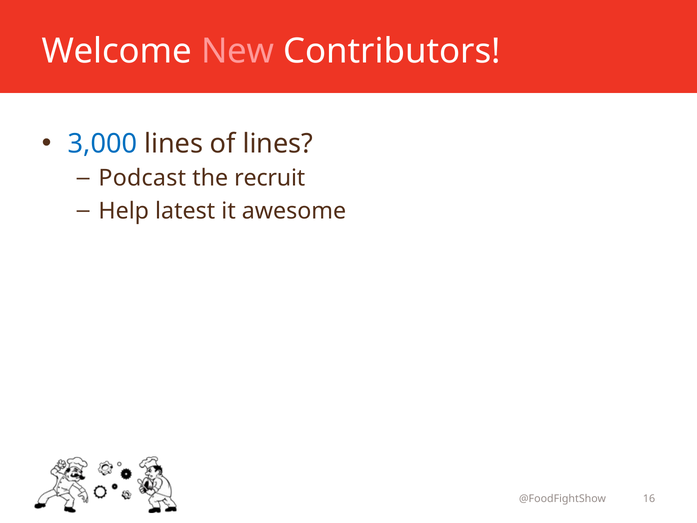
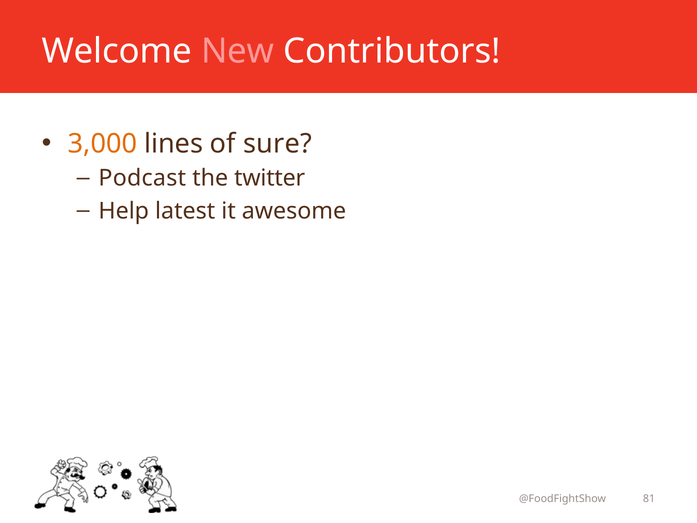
3,000 colour: blue -> orange
of lines: lines -> sure
recruit: recruit -> twitter
16: 16 -> 81
